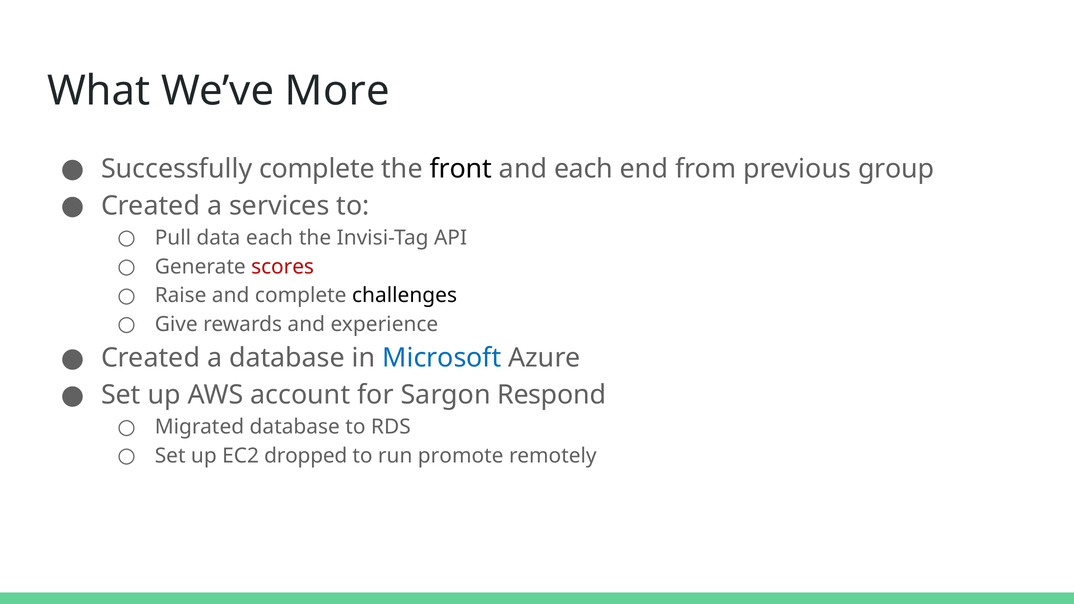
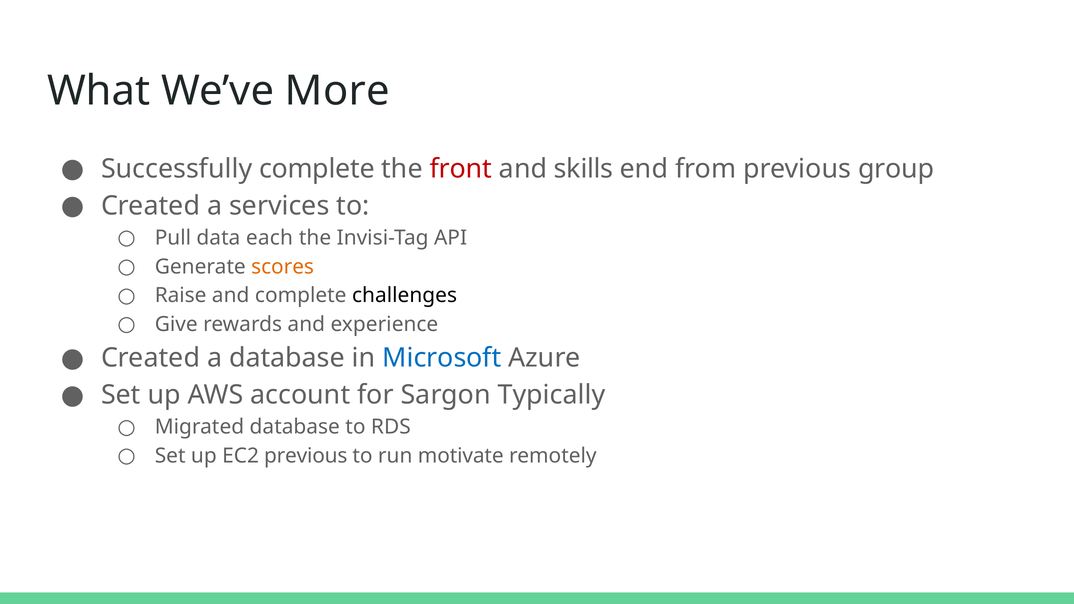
front colour: black -> red
and each: each -> skills
scores colour: red -> orange
Respond: Respond -> Typically
EC2 dropped: dropped -> previous
promote: promote -> motivate
